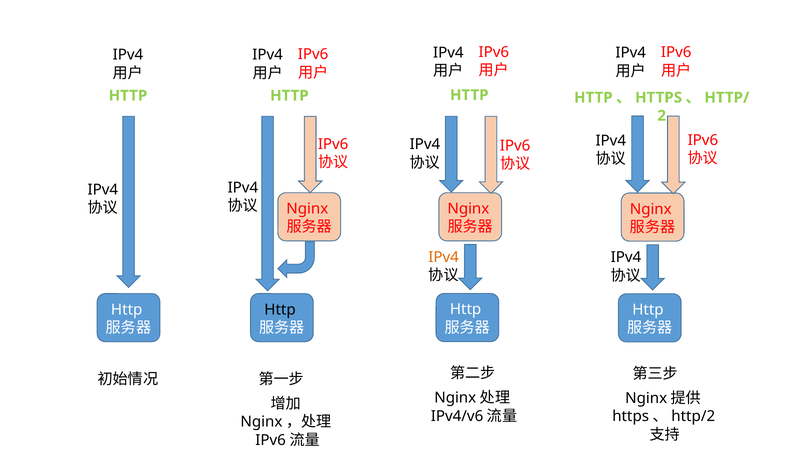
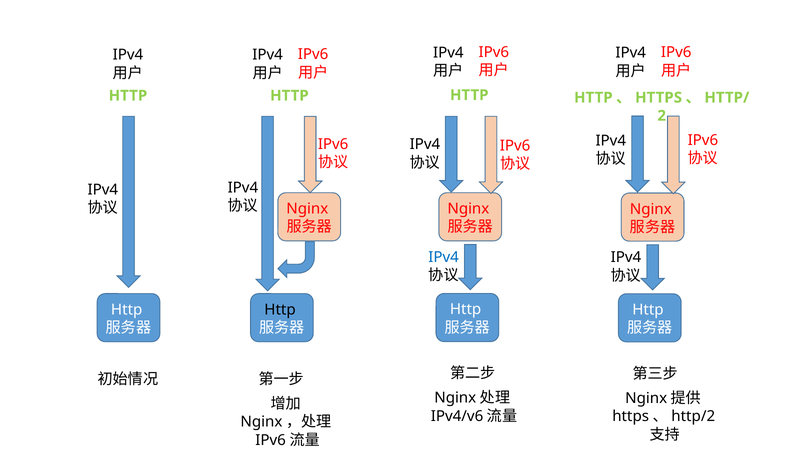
IPv4 at (444, 257) colour: orange -> blue
